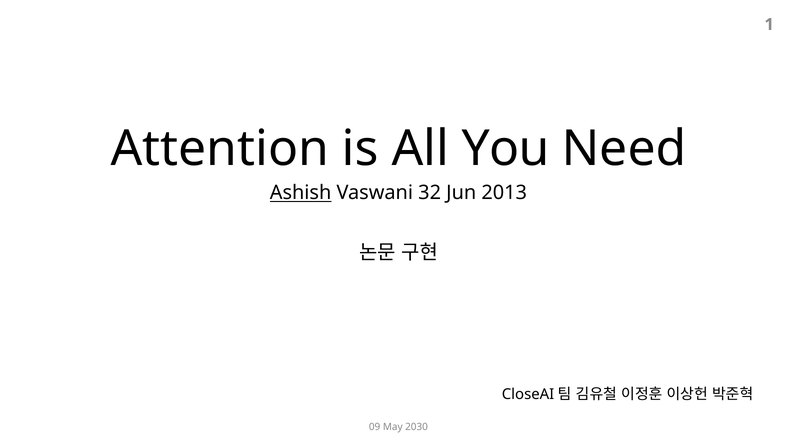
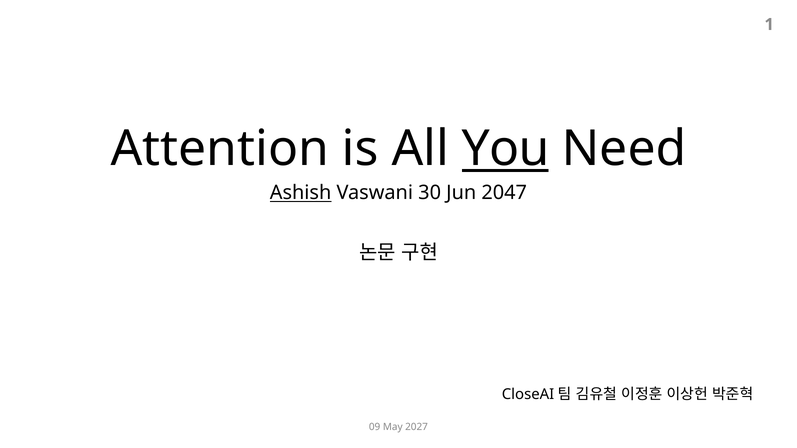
You underline: none -> present
32: 32 -> 30
2013: 2013 -> 2047
2030: 2030 -> 2027
